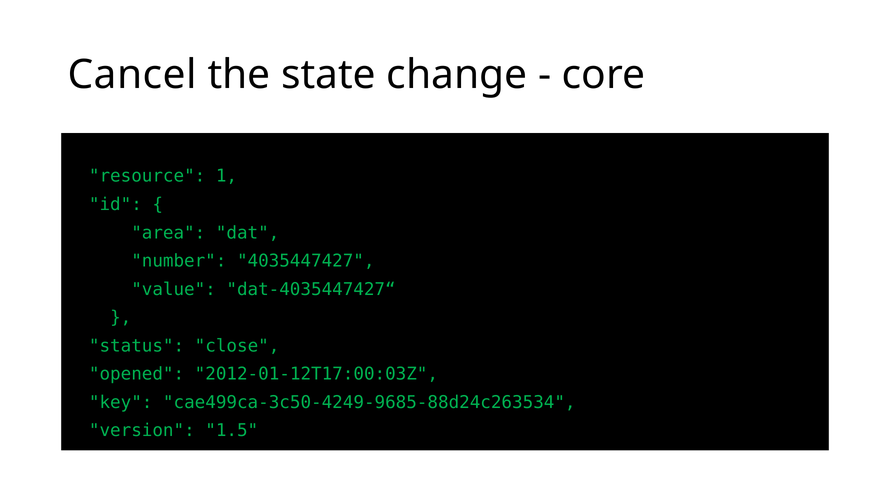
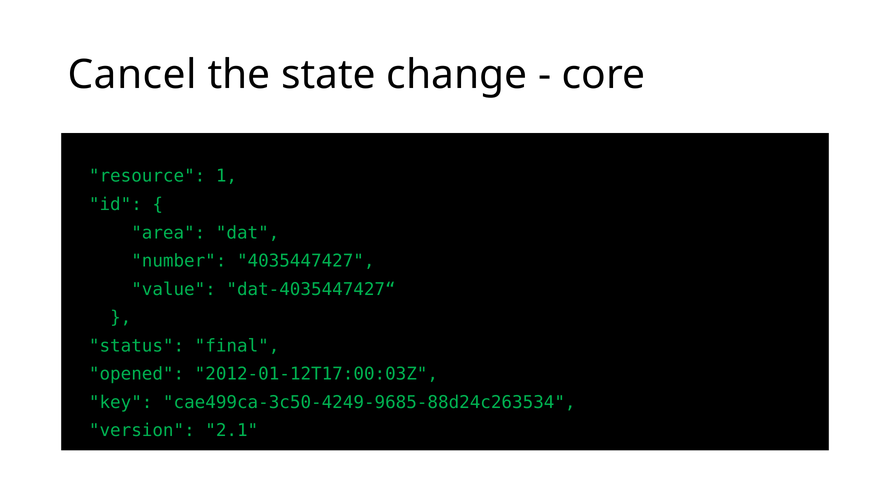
close: close -> final
1.5: 1.5 -> 2.1
